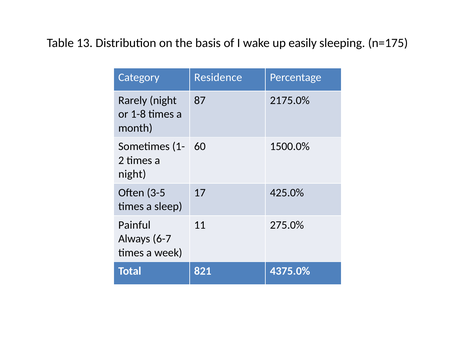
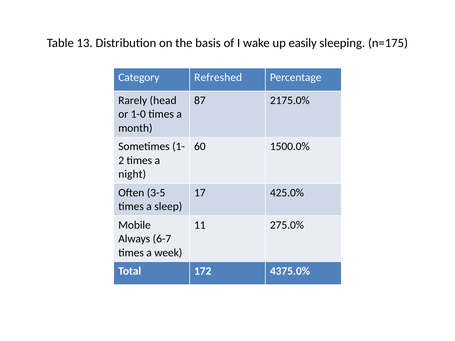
Residence: Residence -> Refreshed
Rarely night: night -> head
1-8: 1-8 -> 1-0
Painful: Painful -> Mobile
821: 821 -> 172
